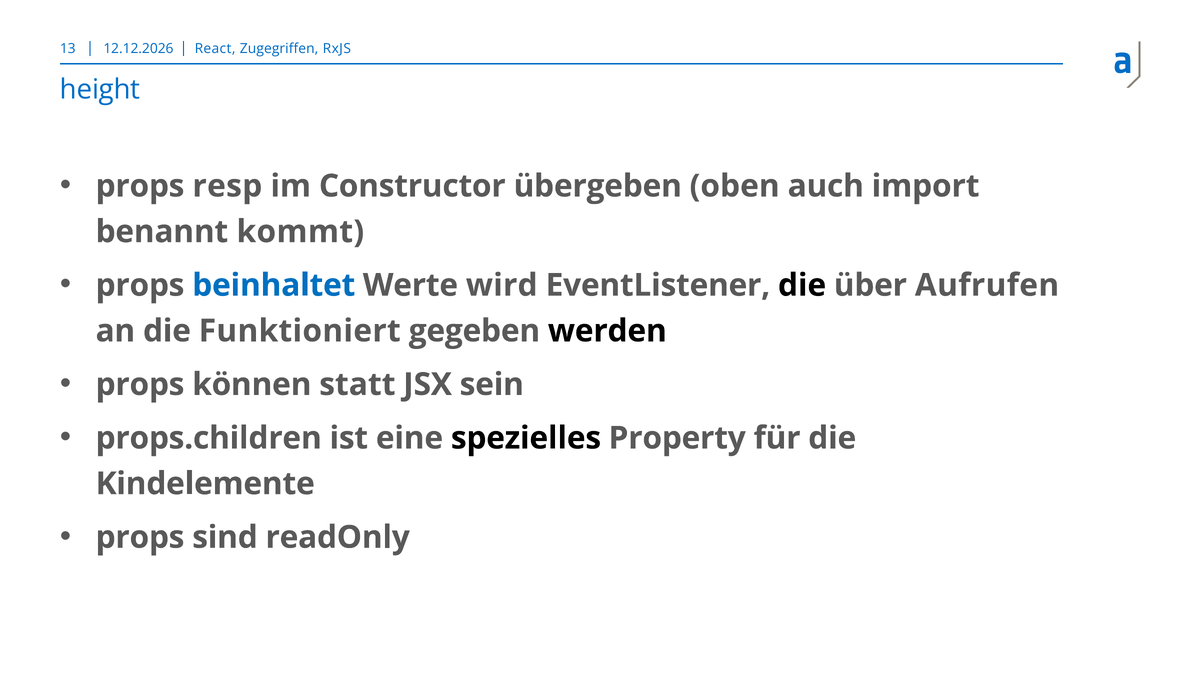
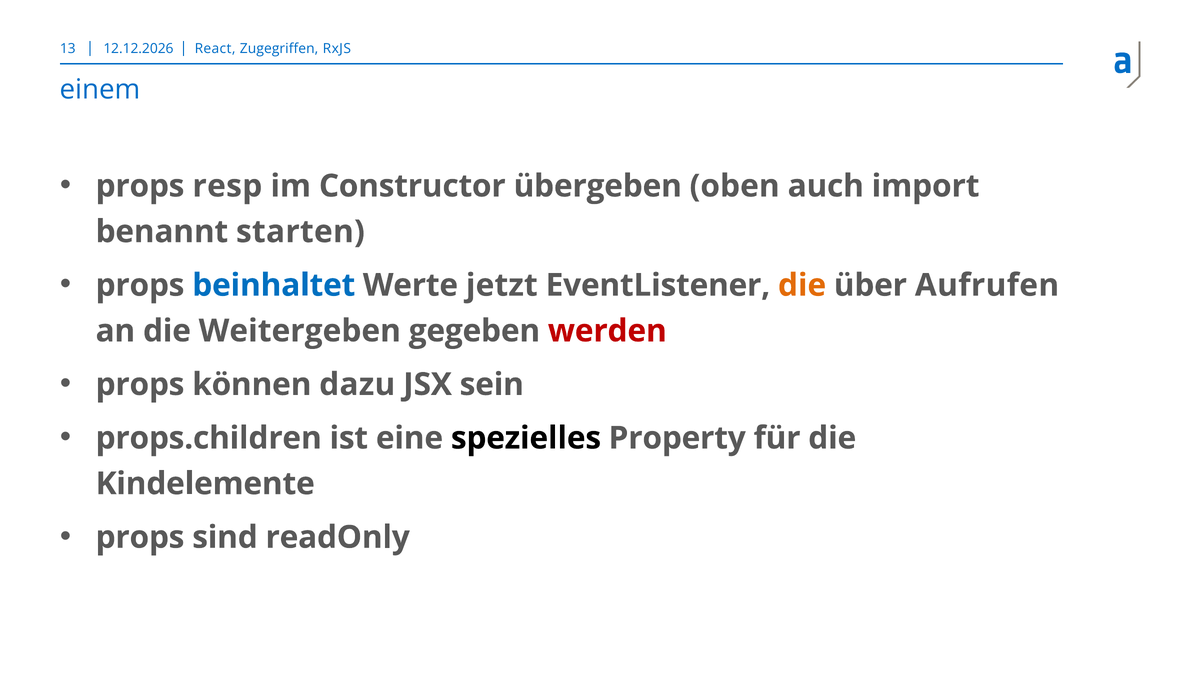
height: height -> einem
kommt: kommt -> starten
wird: wird -> jetzt
die at (802, 285) colour: black -> orange
Funktioniert: Funktioniert -> Weitergeben
werden colour: black -> red
statt: statt -> dazu
